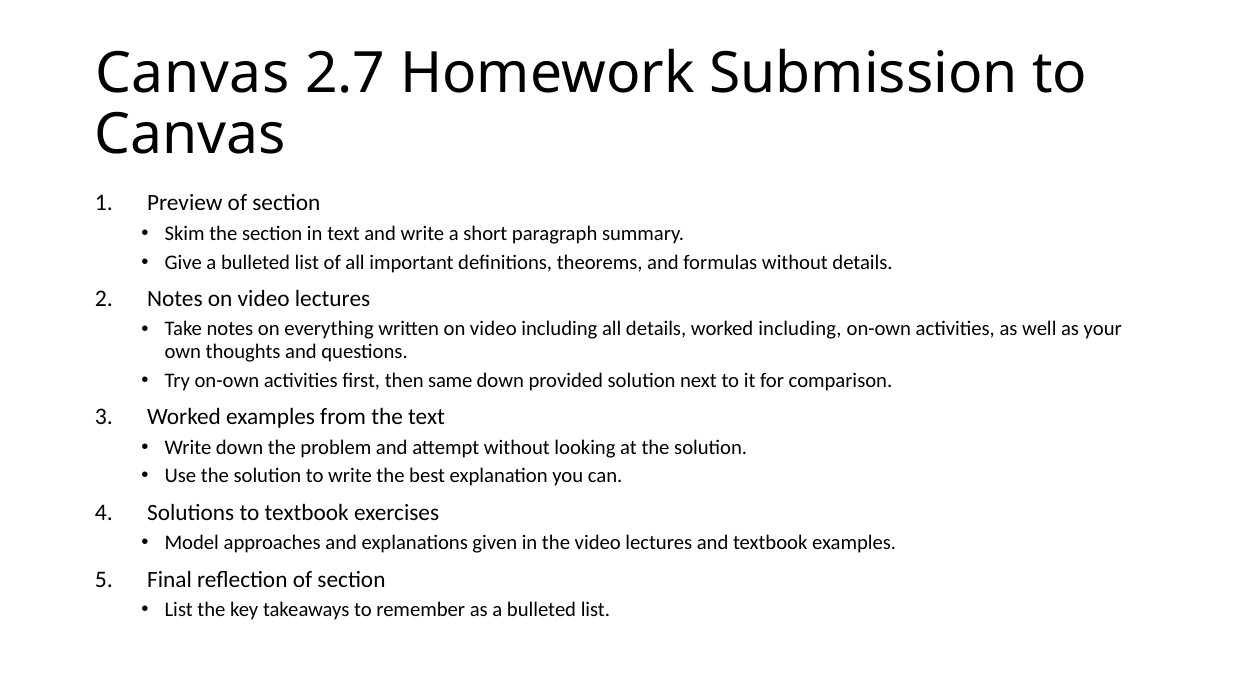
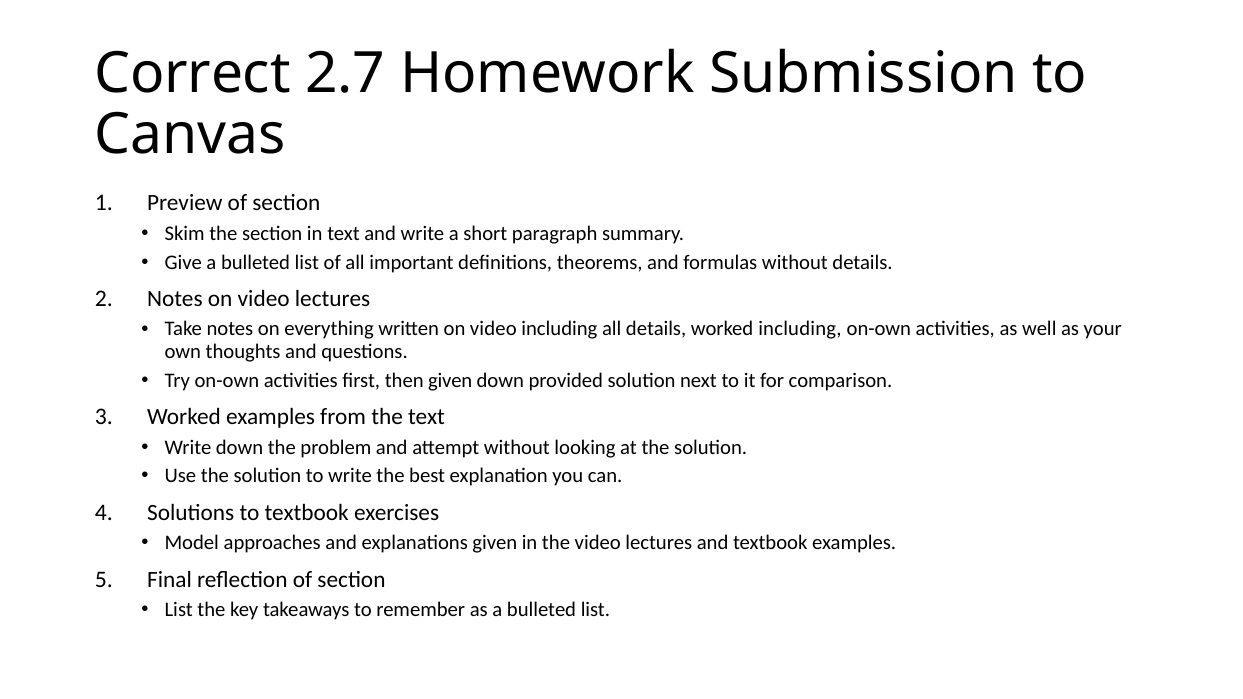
Canvas at (192, 74): Canvas -> Correct
then same: same -> given
